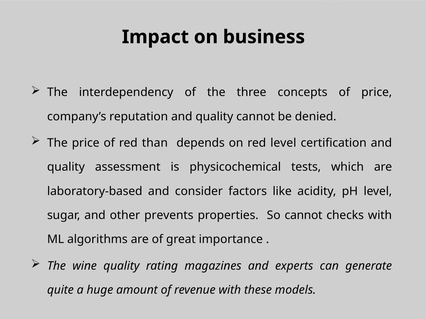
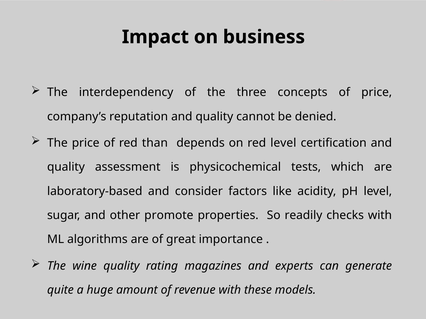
prevents: prevents -> promote
So cannot: cannot -> readily
